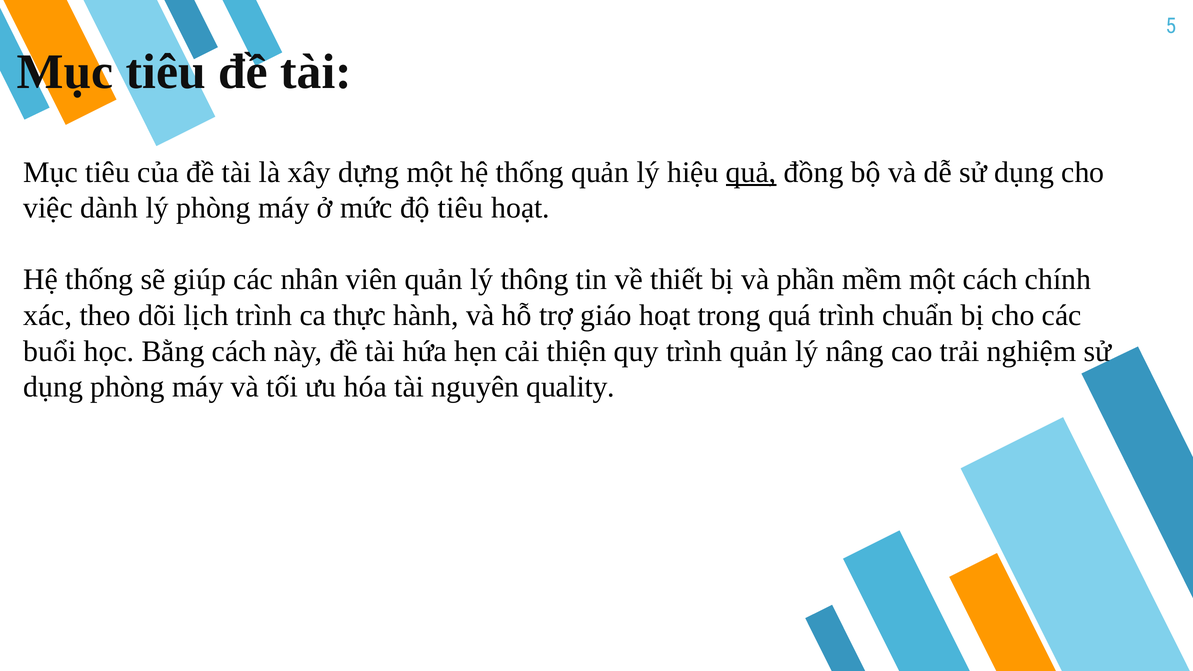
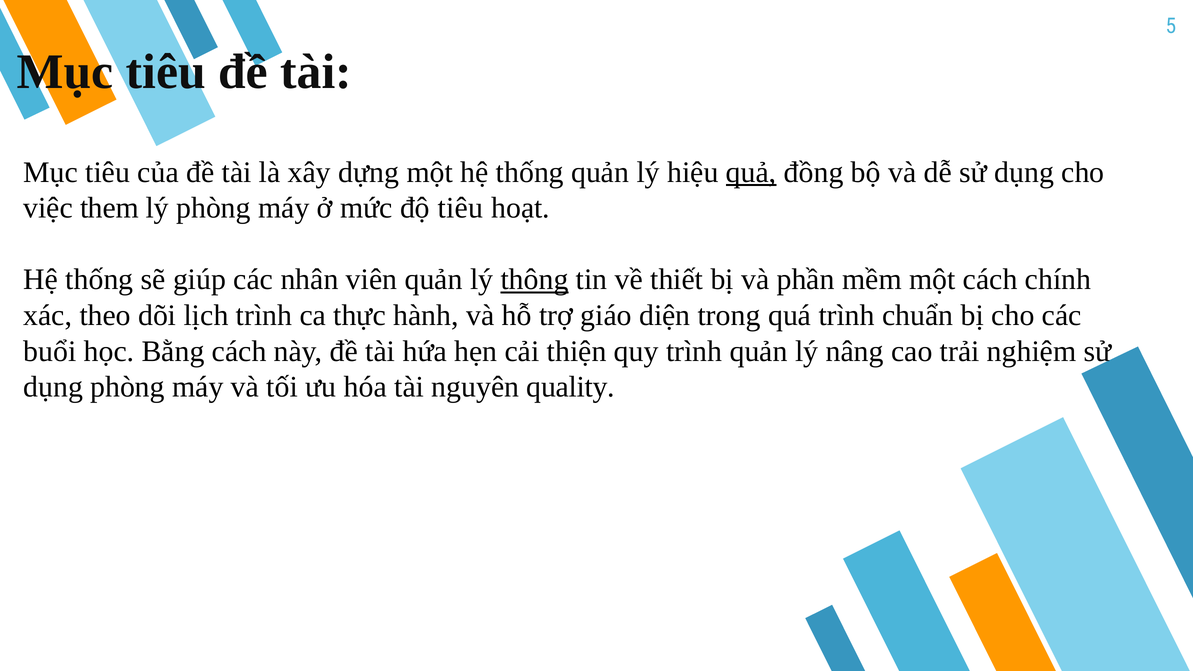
dành: dành -> them
thông underline: none -> present
giáo hoạt: hoạt -> diện
